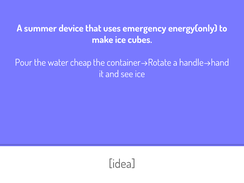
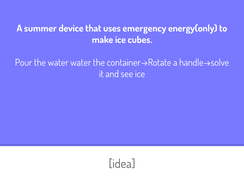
water cheap: cheap -> water
handle→hand: handle→hand -> handle→solve
